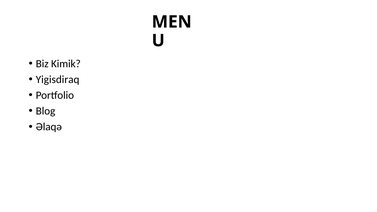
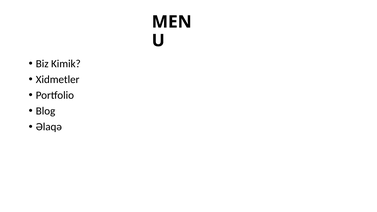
Yigisdiraq: Yigisdiraq -> Xidmetler
